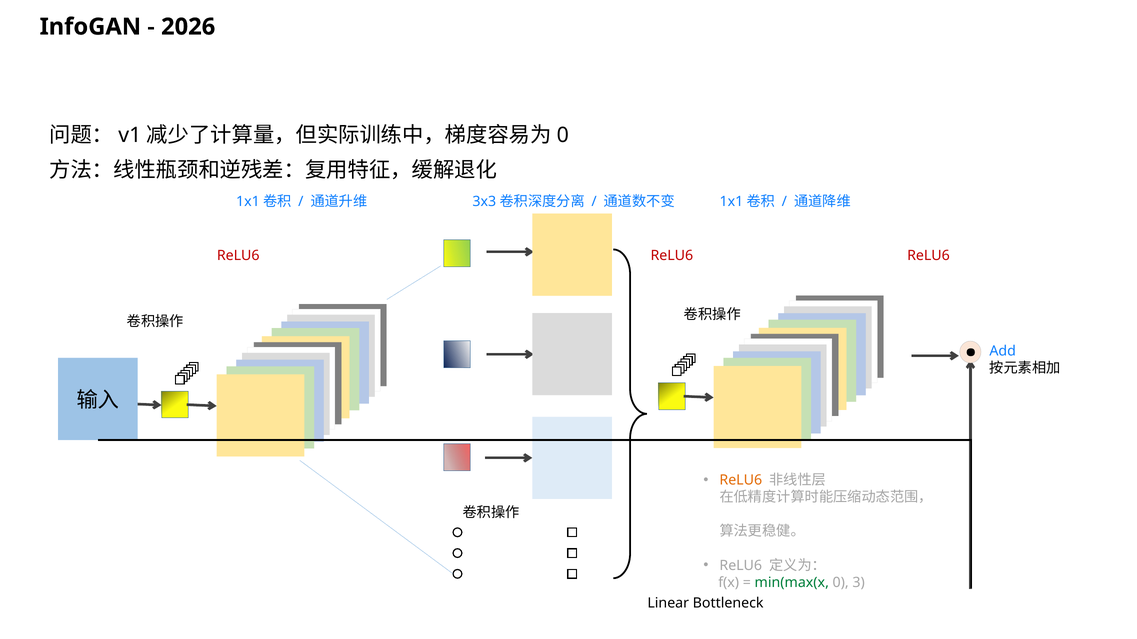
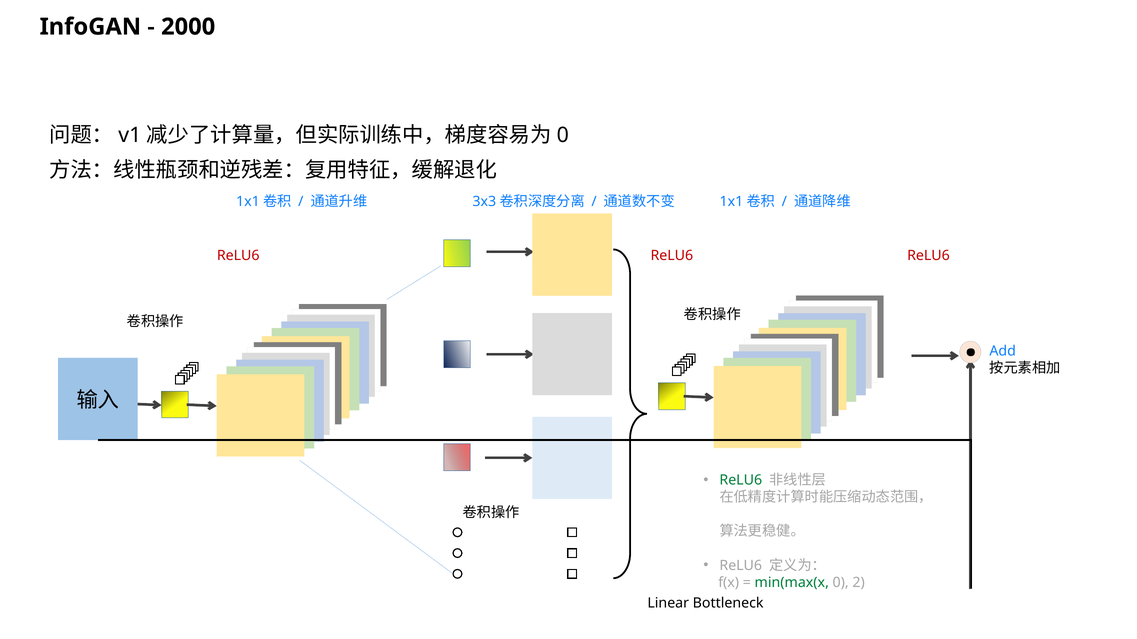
2026: 2026 -> 2000
ReLU6 at (741, 481) colour: orange -> green
3: 3 -> 2
